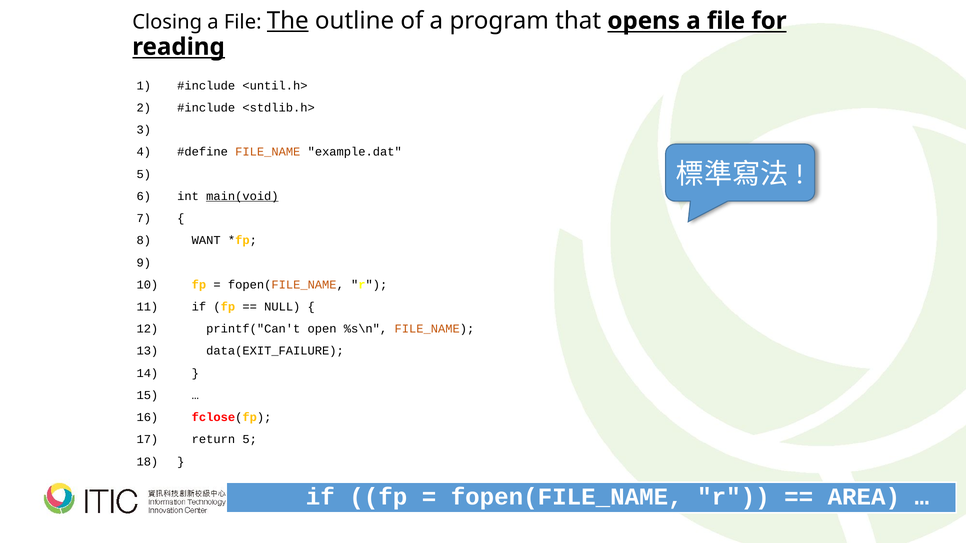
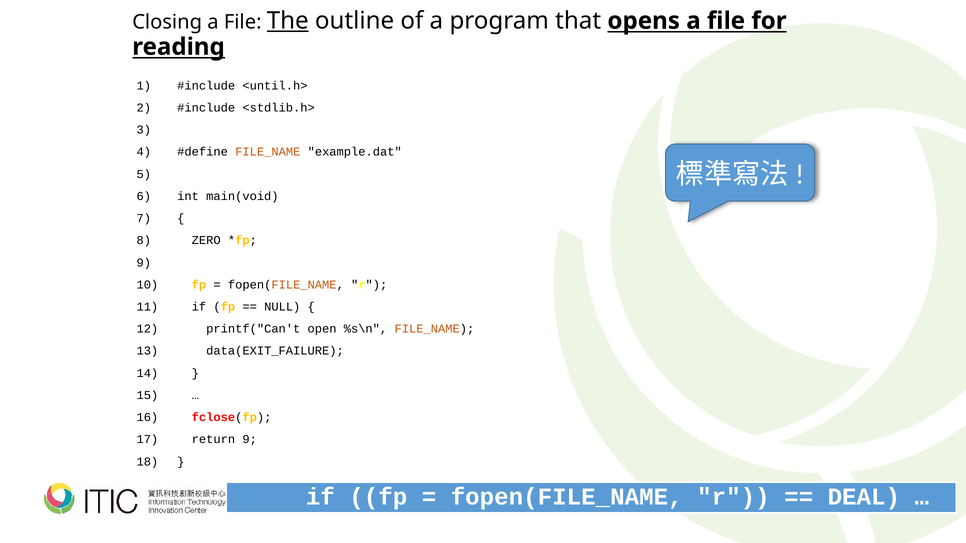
main(void underline: present -> none
WANT: WANT -> ZERO
return 5: 5 -> 9
AREA: AREA -> DEAL
